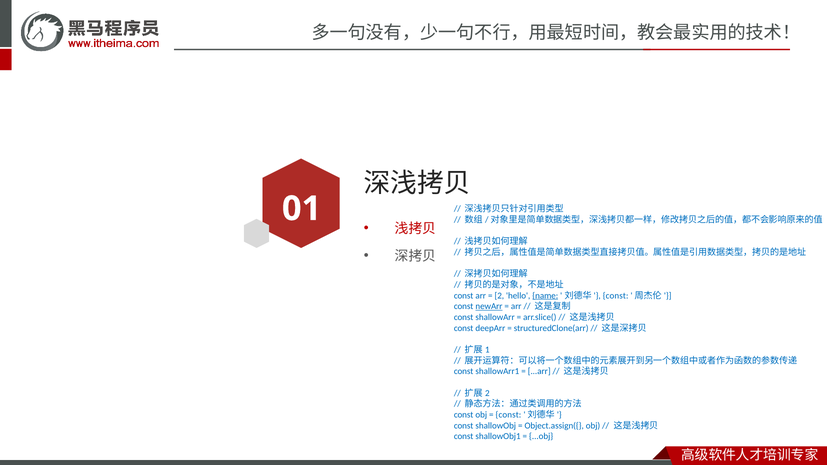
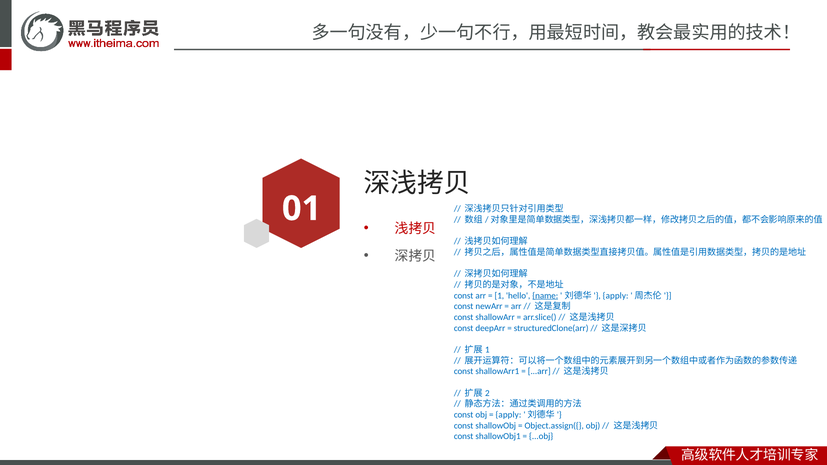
2: 2 -> 1
const at (616, 296): const -> apply
newArr underline: present -> none
const at (508, 415): const -> apply
